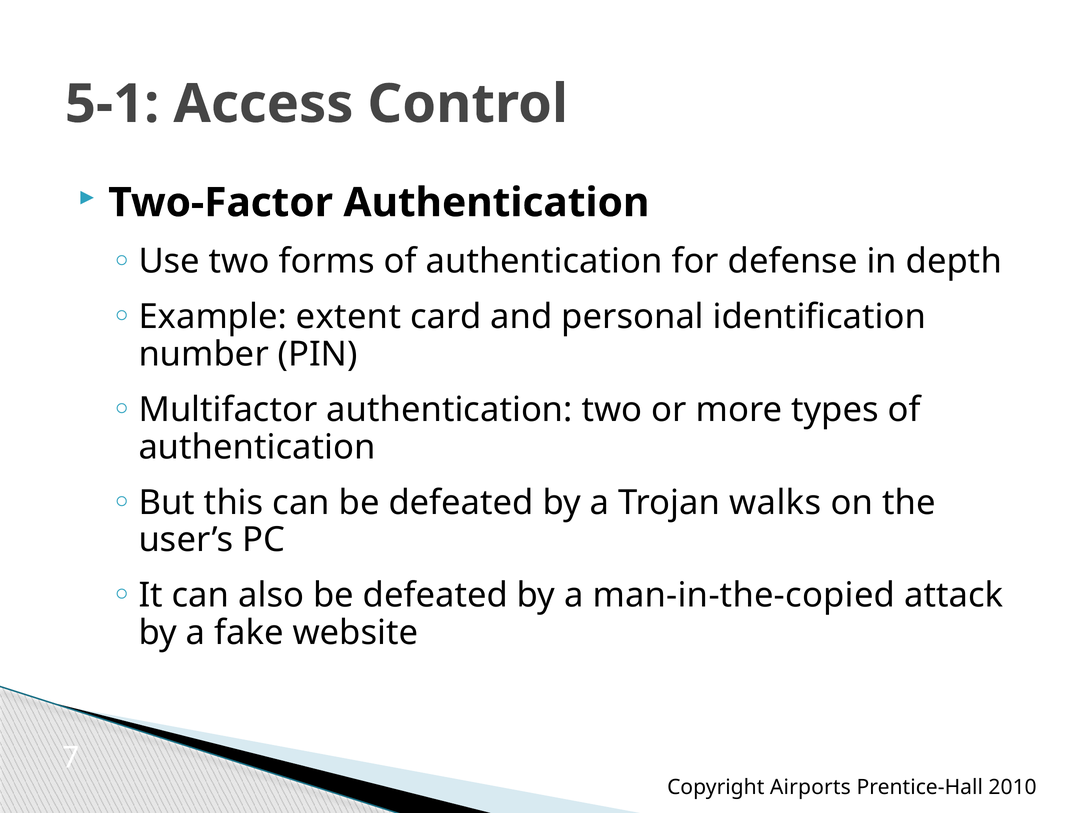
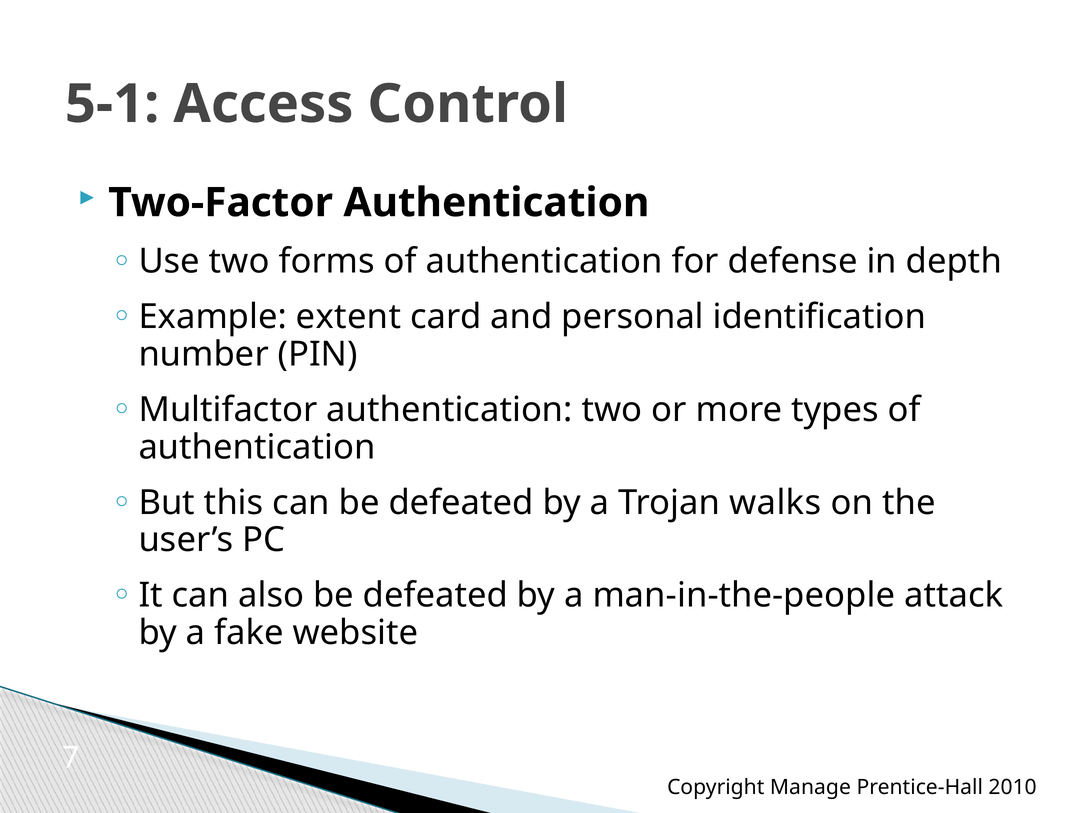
man-in-the-copied: man-in-the-copied -> man-in-the-people
Airports: Airports -> Manage
